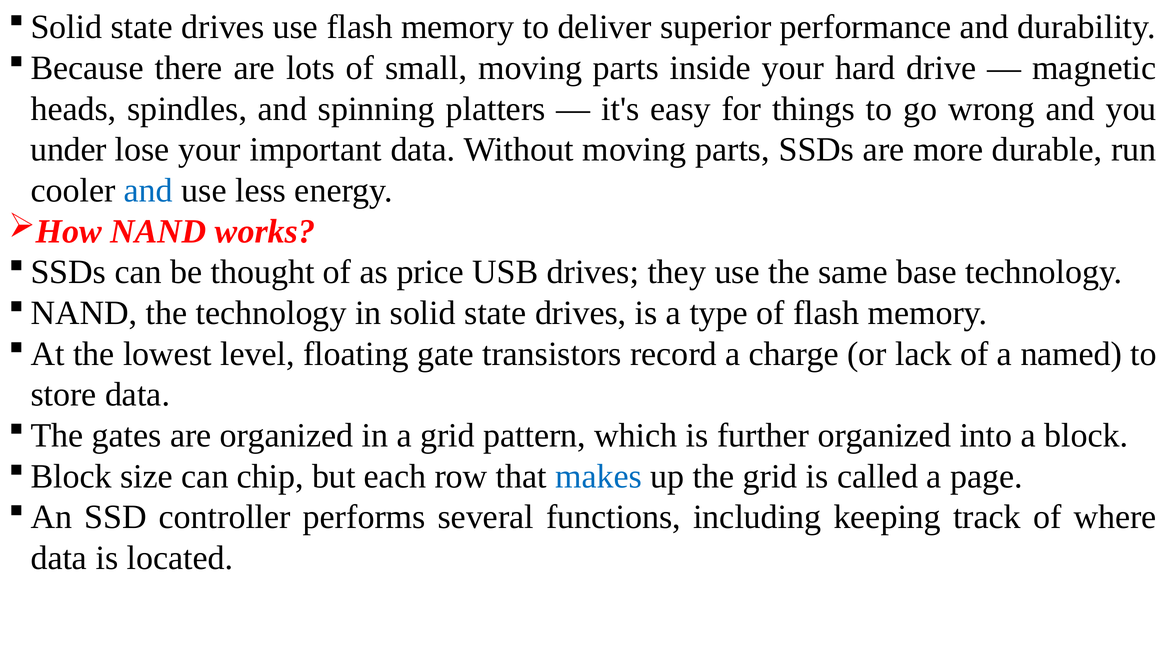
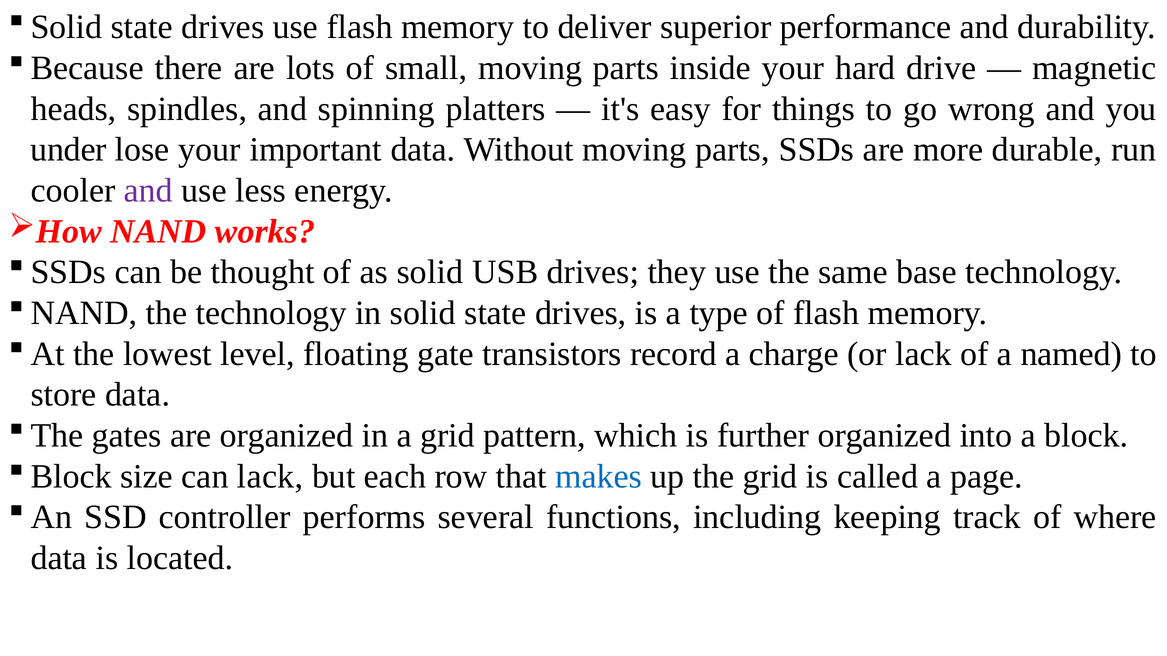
and at (148, 191) colour: blue -> purple
as price: price -> solid
can chip: chip -> lack
